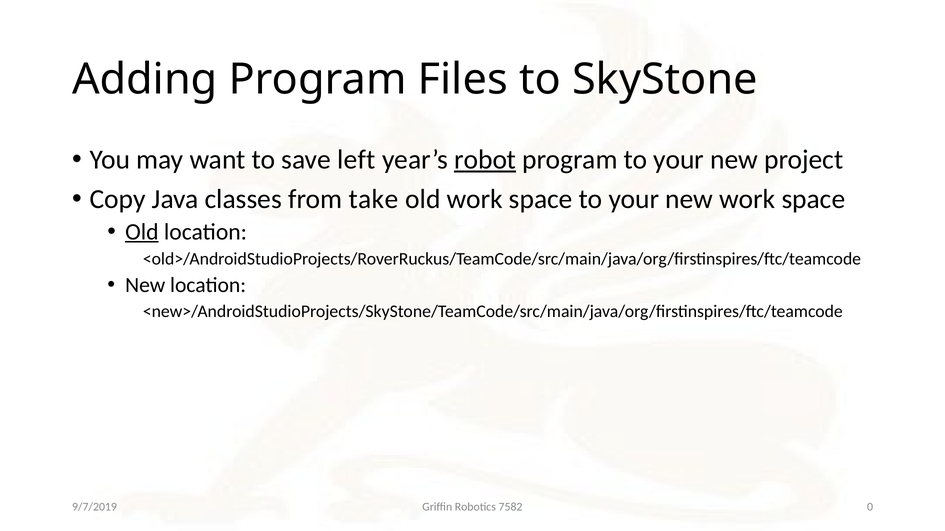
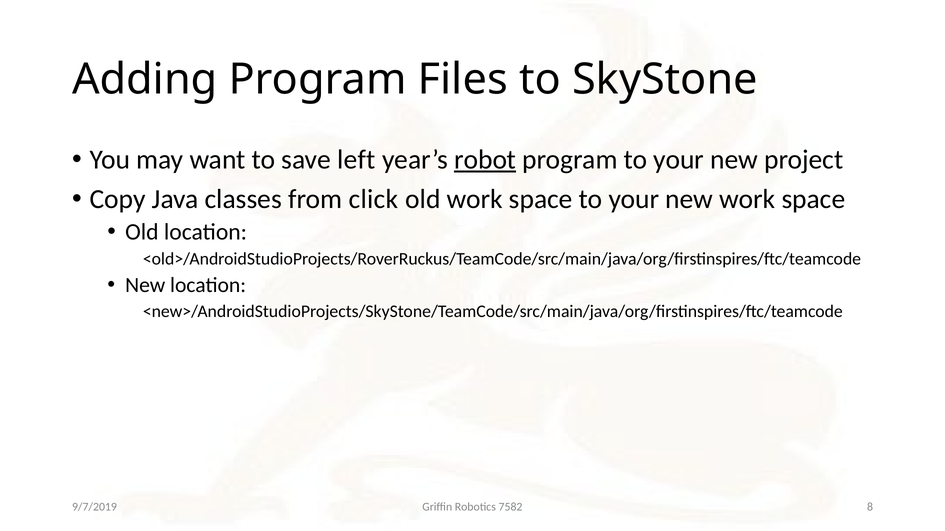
take: take -> click
Old at (142, 232) underline: present -> none
0: 0 -> 8
